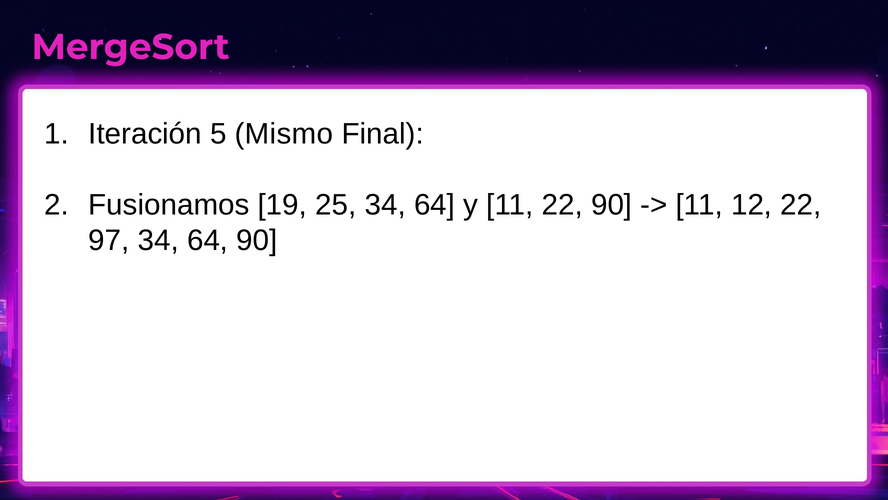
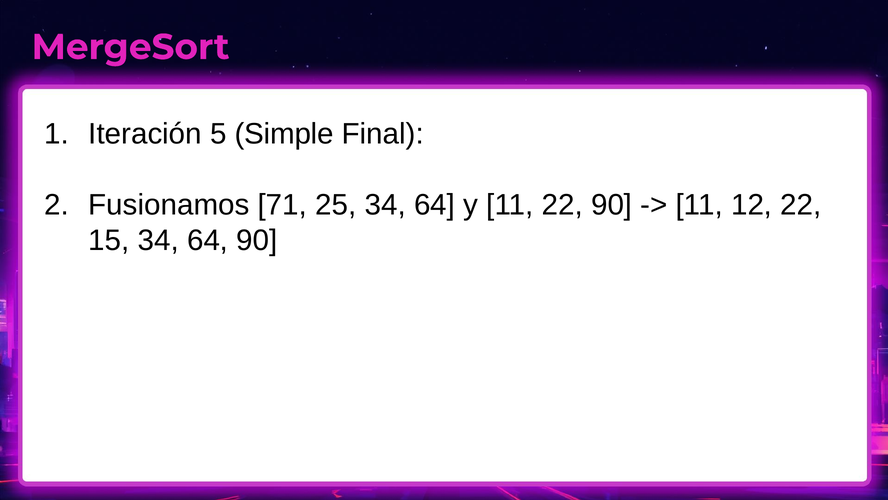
Mismo: Mismo -> Simple
19: 19 -> 71
97: 97 -> 15
